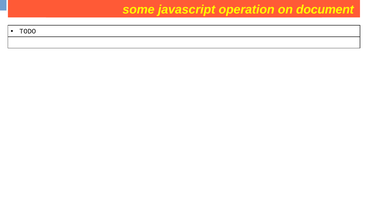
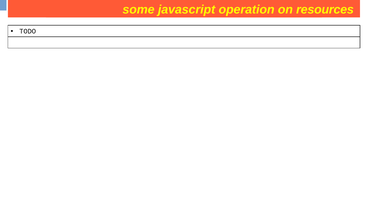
document: document -> resources
